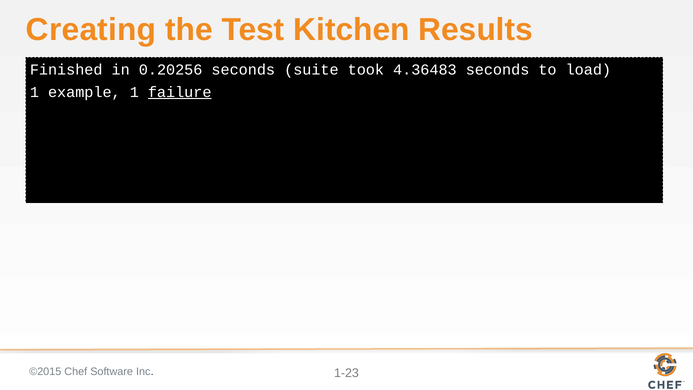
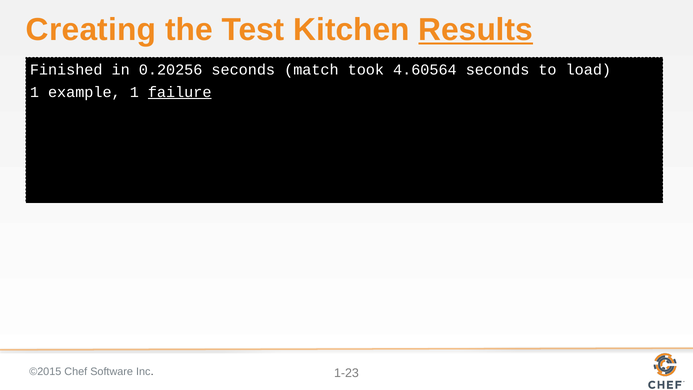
Results underline: none -> present
suite: suite -> match
4.36483: 4.36483 -> 4.60564
